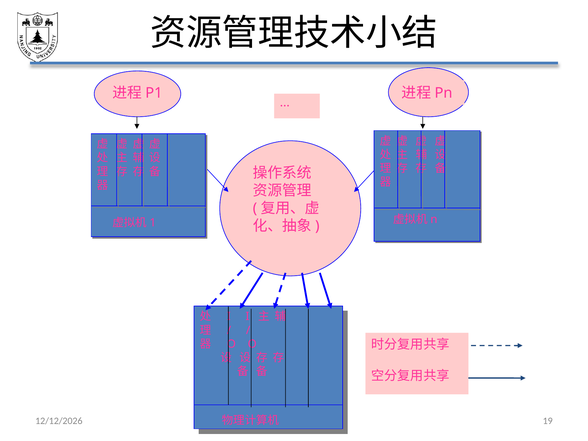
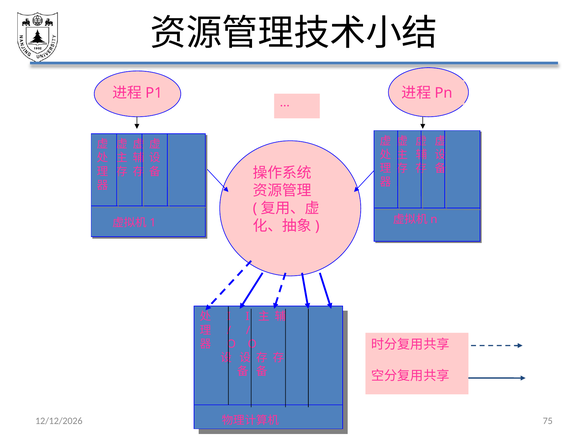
19: 19 -> 75
